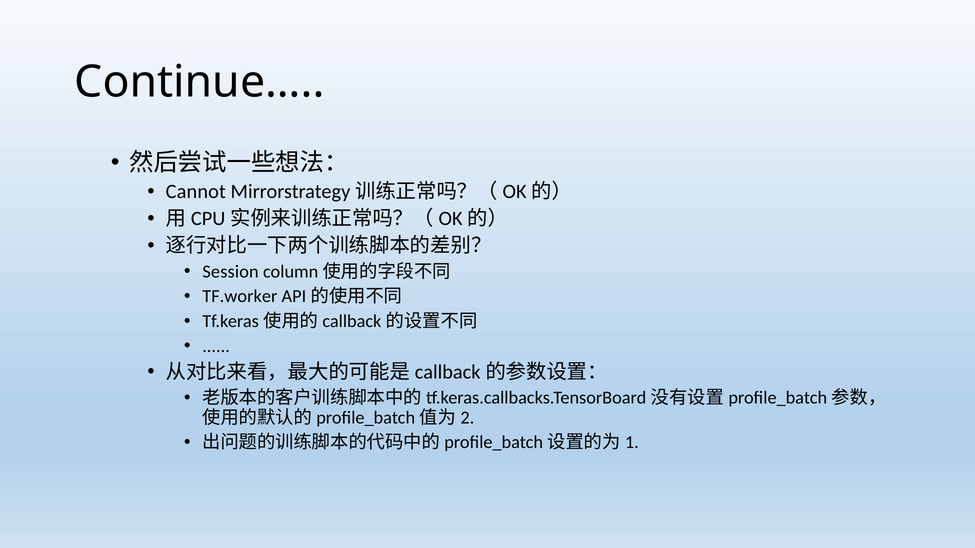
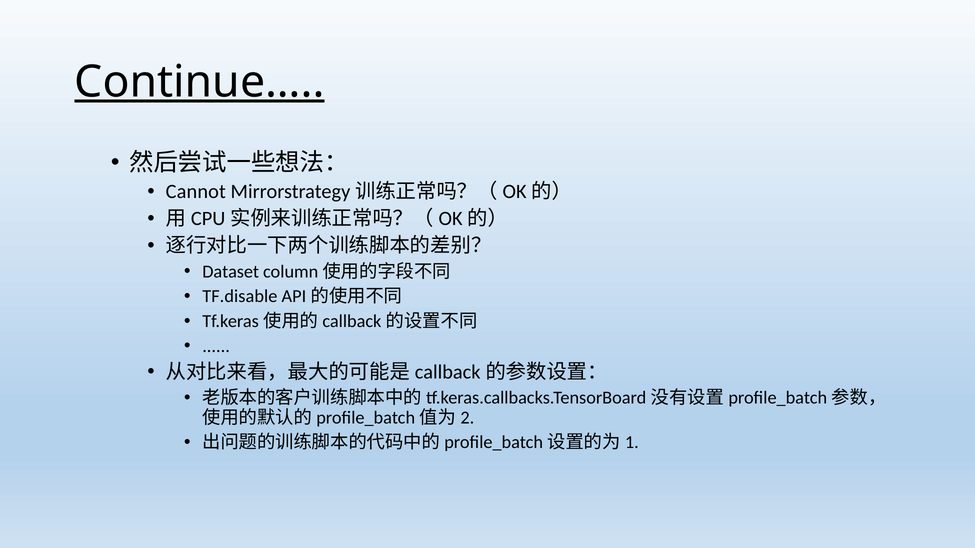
Continue… underline: none -> present
Session: Session -> Dataset
TF.worker: TF.worker -> TF.disable
